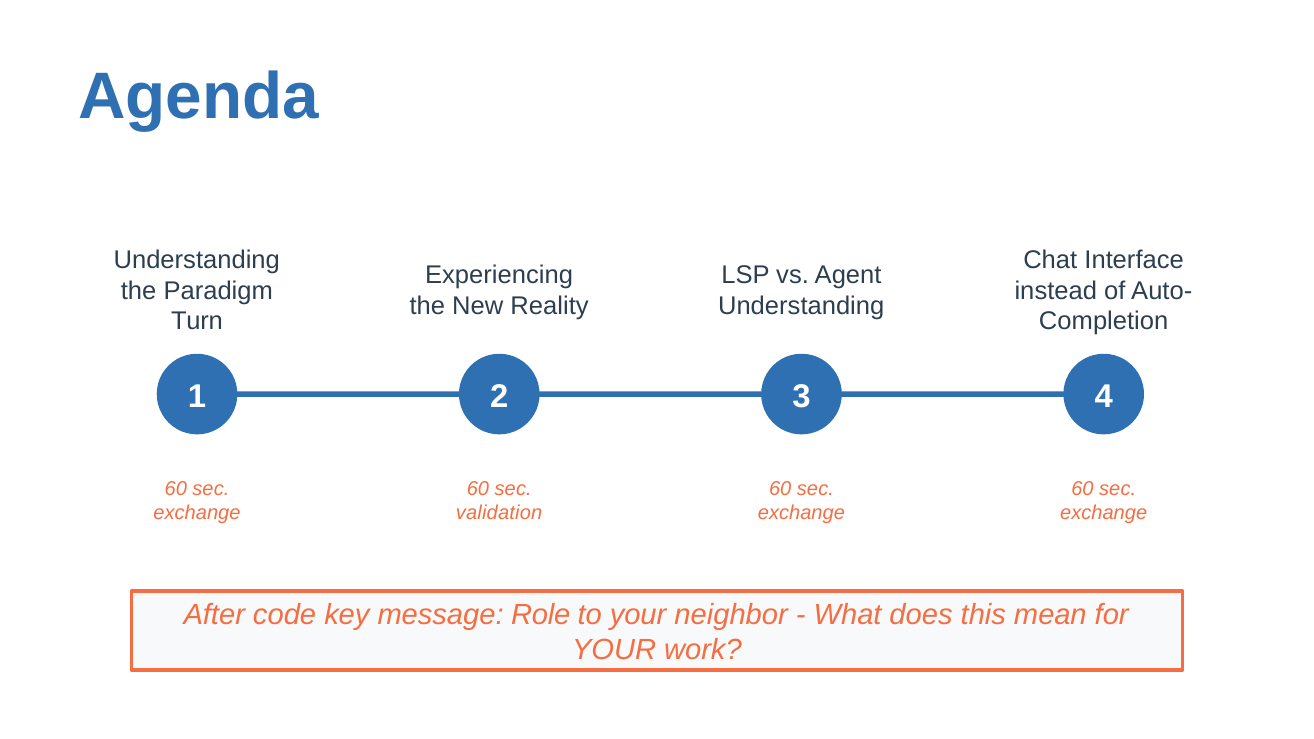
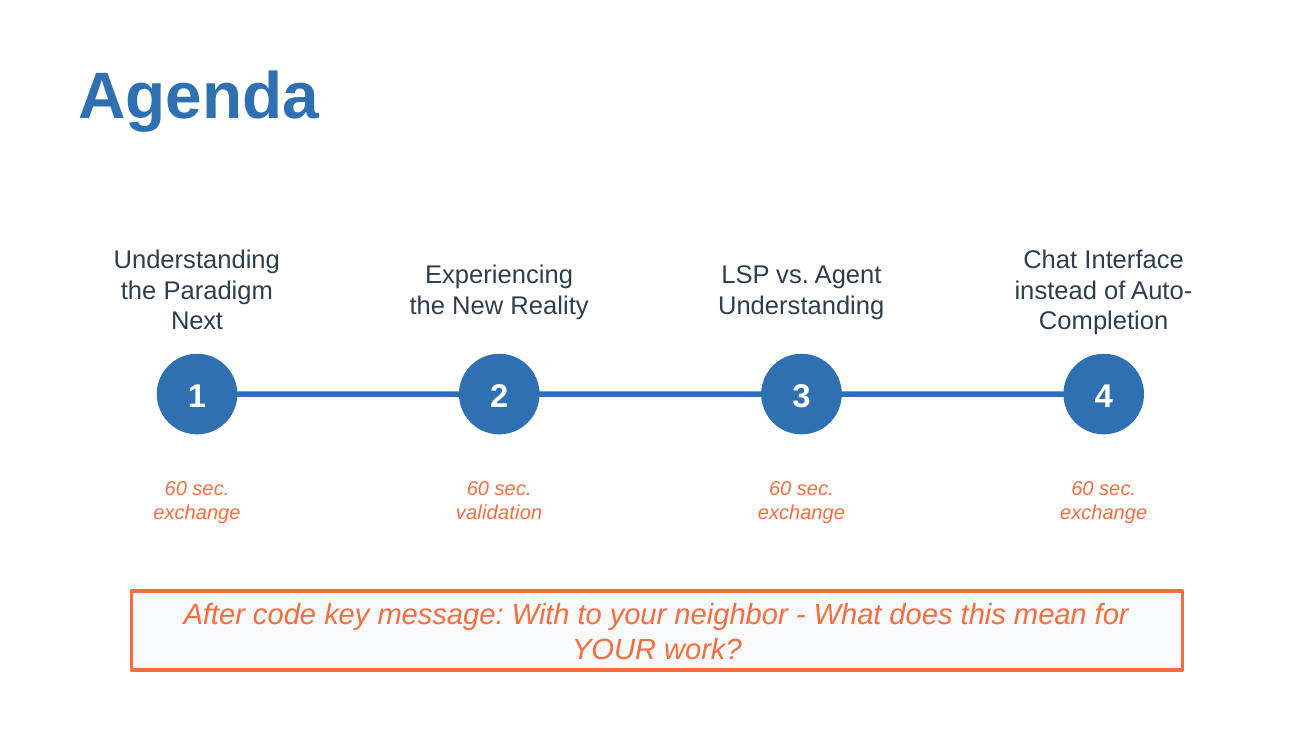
Turn: Turn -> Next
Role: Role -> With
